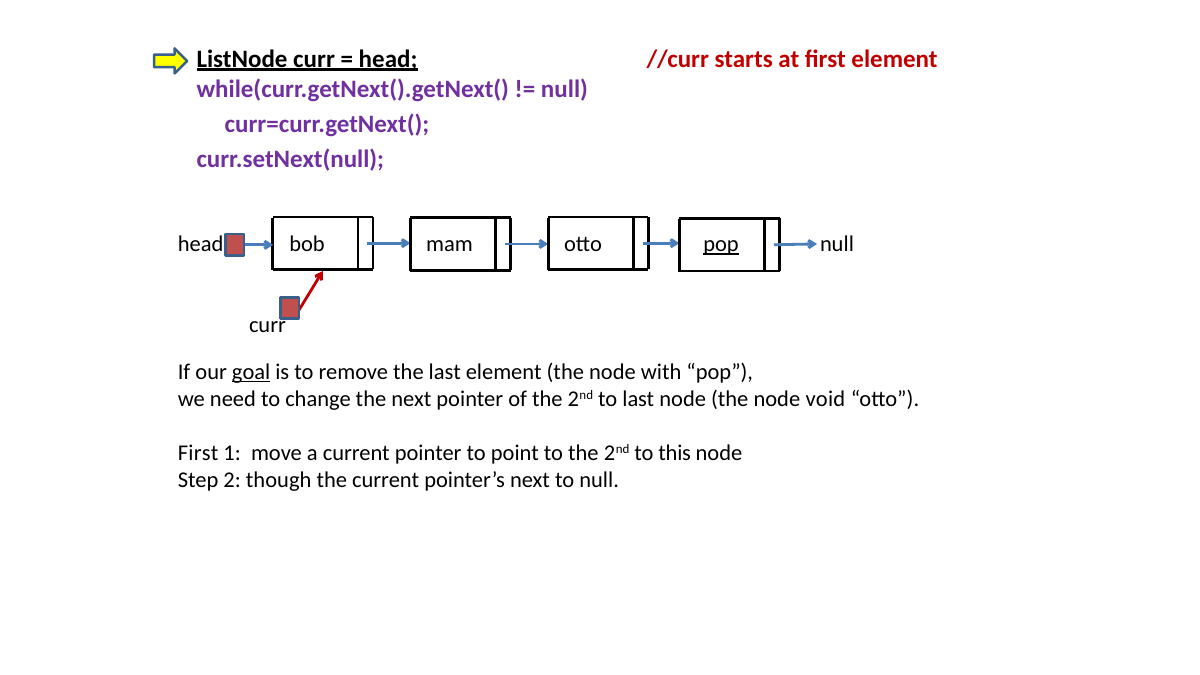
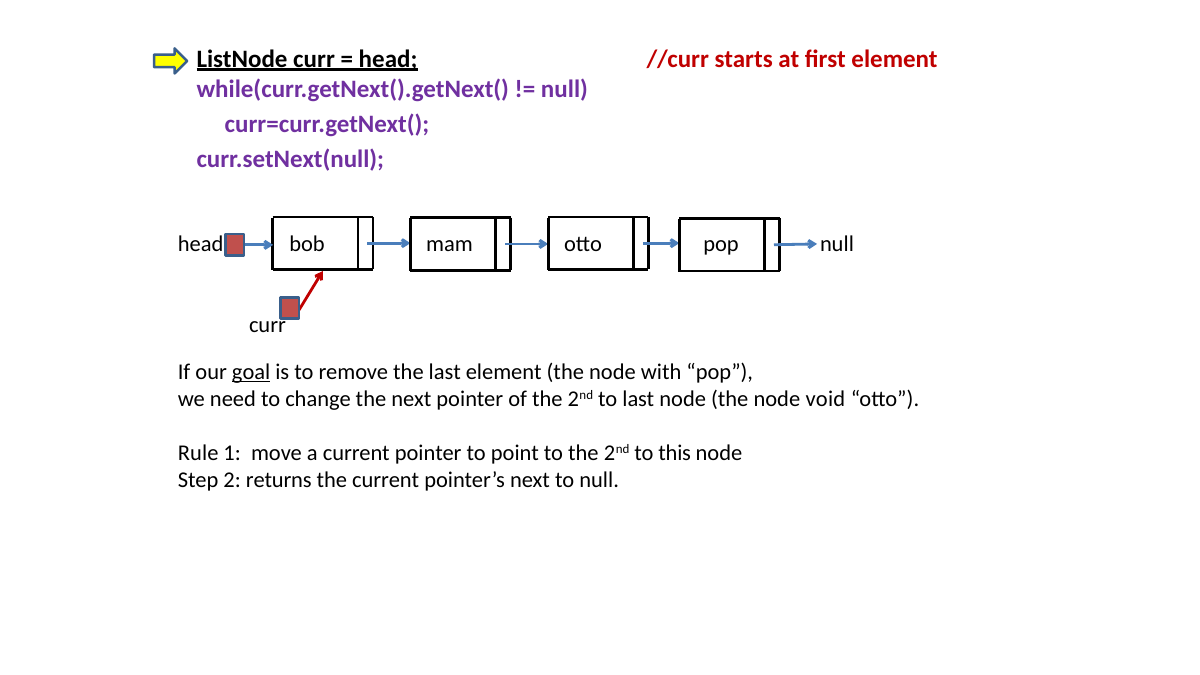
pop at (721, 244) underline: present -> none
First at (198, 453): First -> Rule
though: though -> returns
